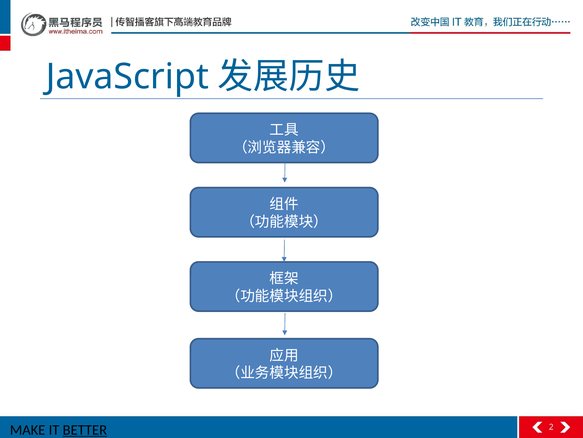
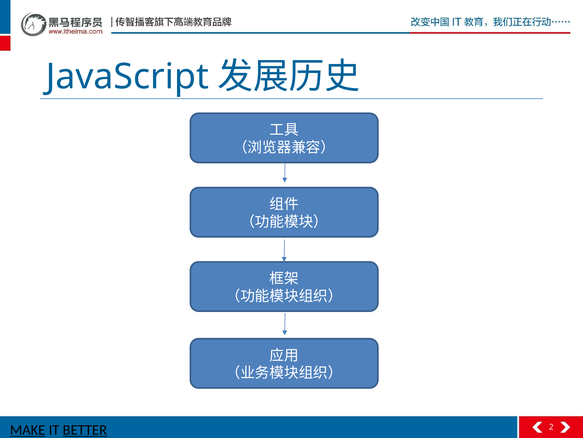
MAKE underline: none -> present
